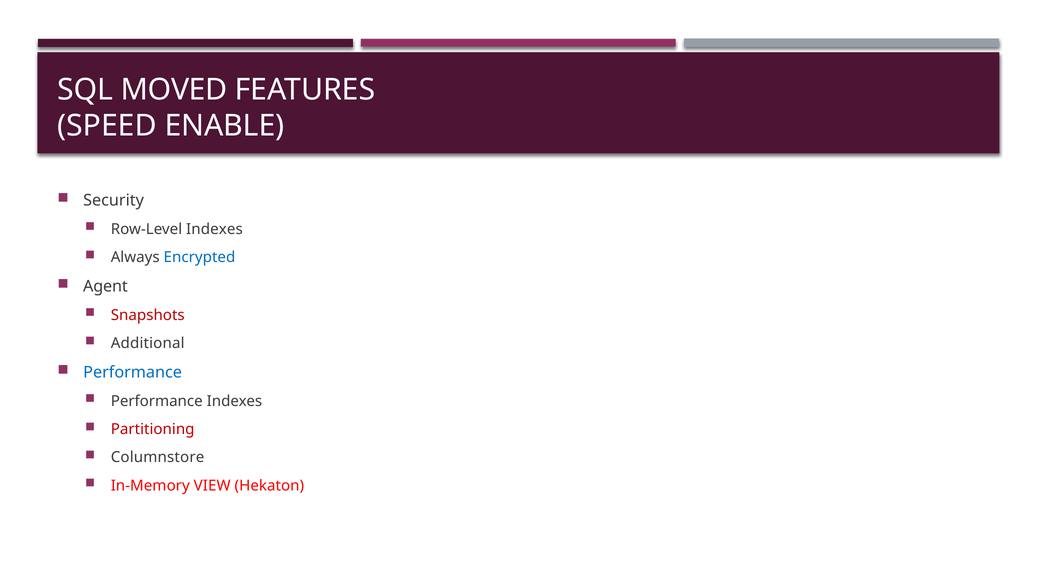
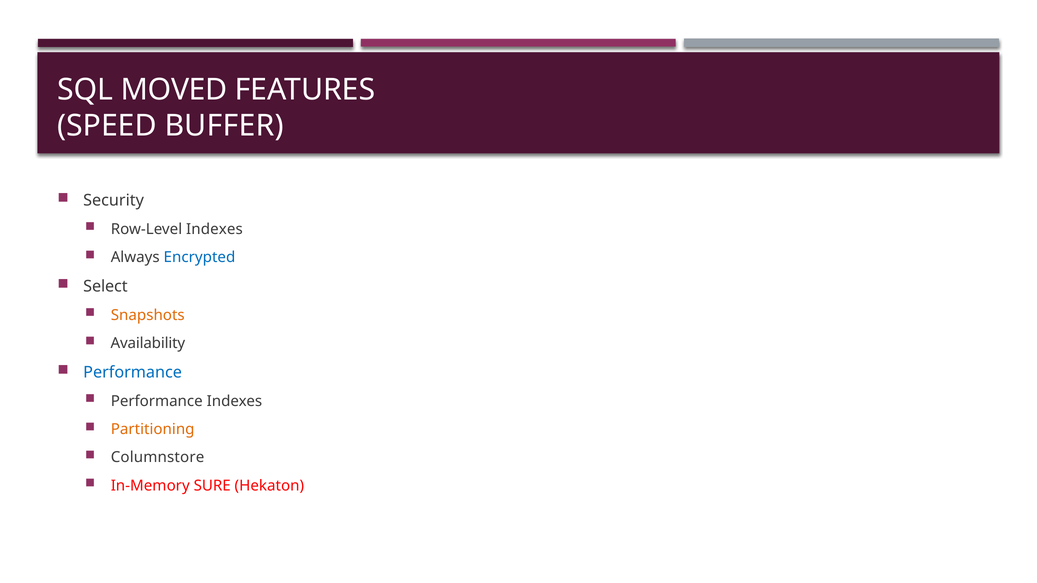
ENABLE: ENABLE -> BUFFER
Agent: Agent -> Select
Snapshots colour: red -> orange
Additional: Additional -> Availability
Partitioning colour: red -> orange
VIEW: VIEW -> SURE
